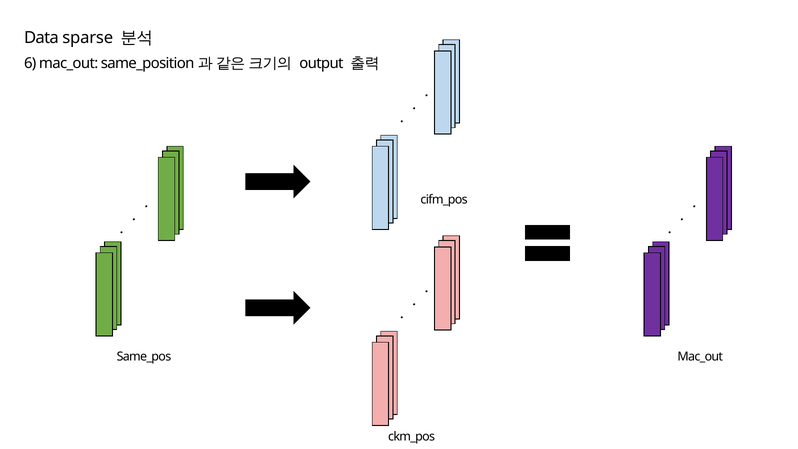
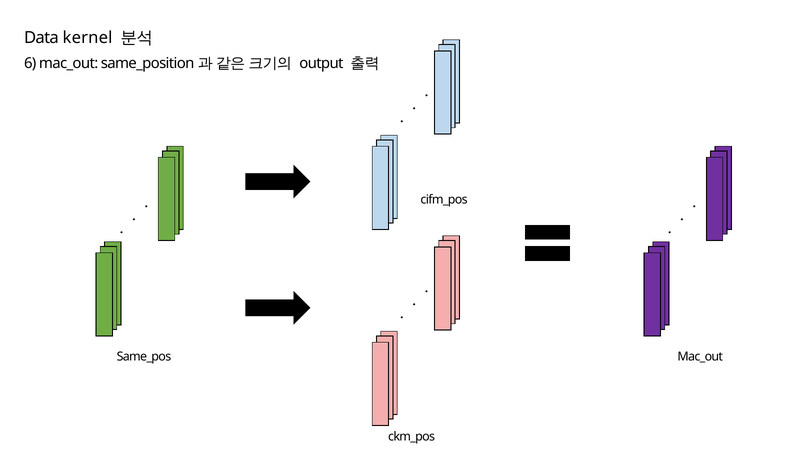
sparse: sparse -> kernel
